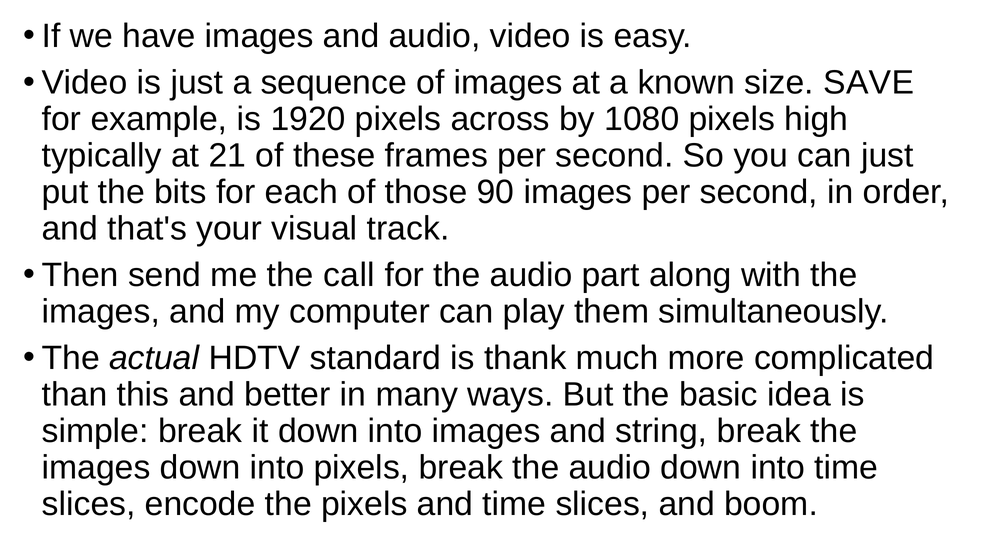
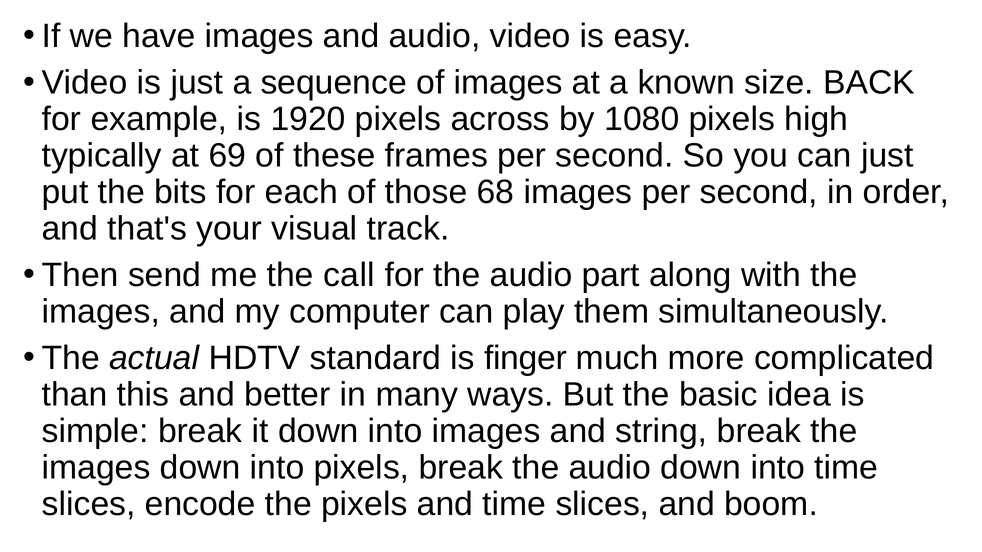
SAVE: SAVE -> BACK
21: 21 -> 69
90: 90 -> 68
thank: thank -> finger
